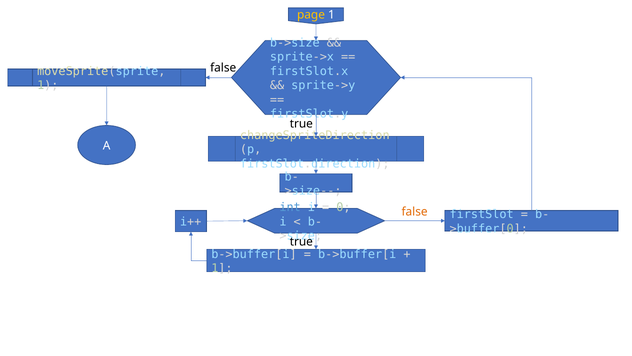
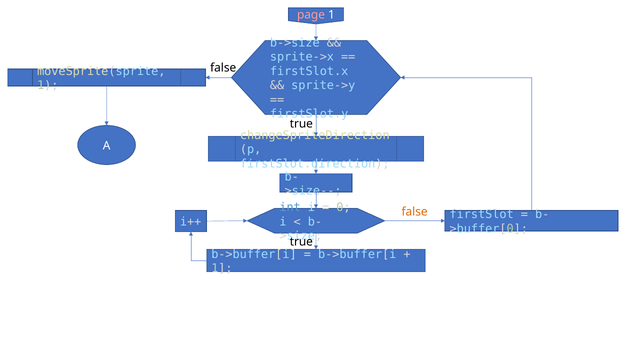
page colour: yellow -> pink
